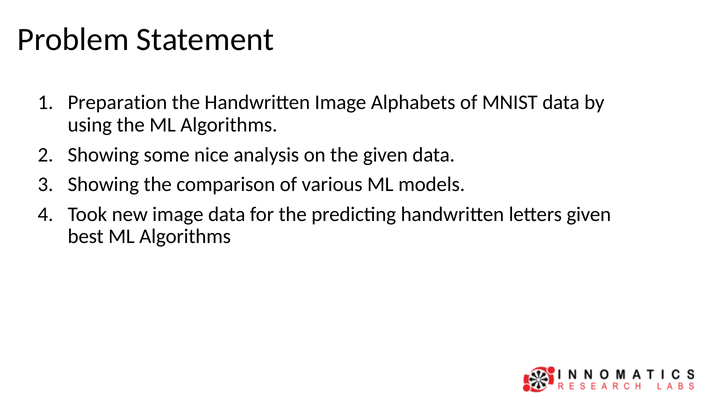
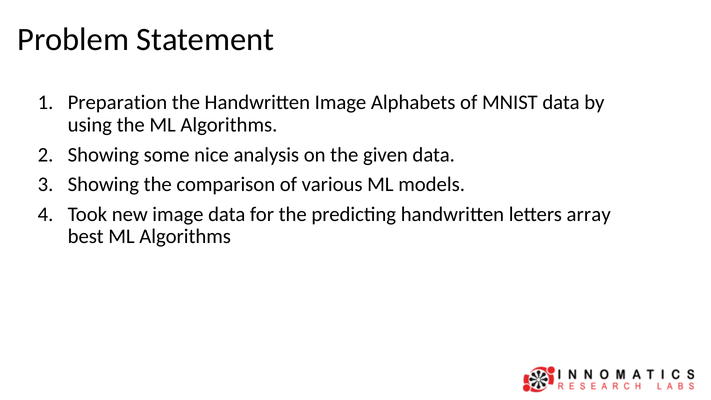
letters given: given -> array
